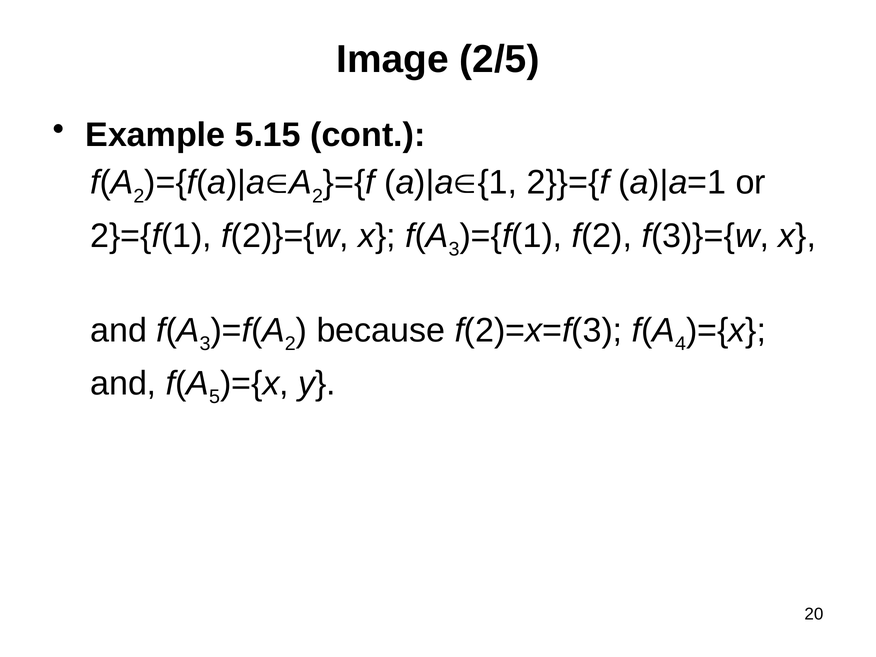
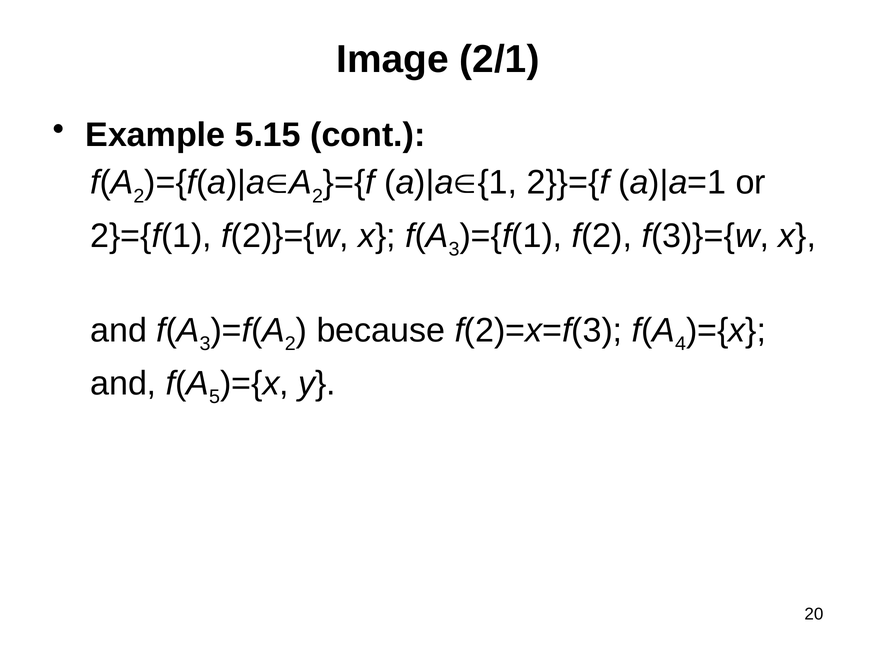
2/5: 2/5 -> 2/1
